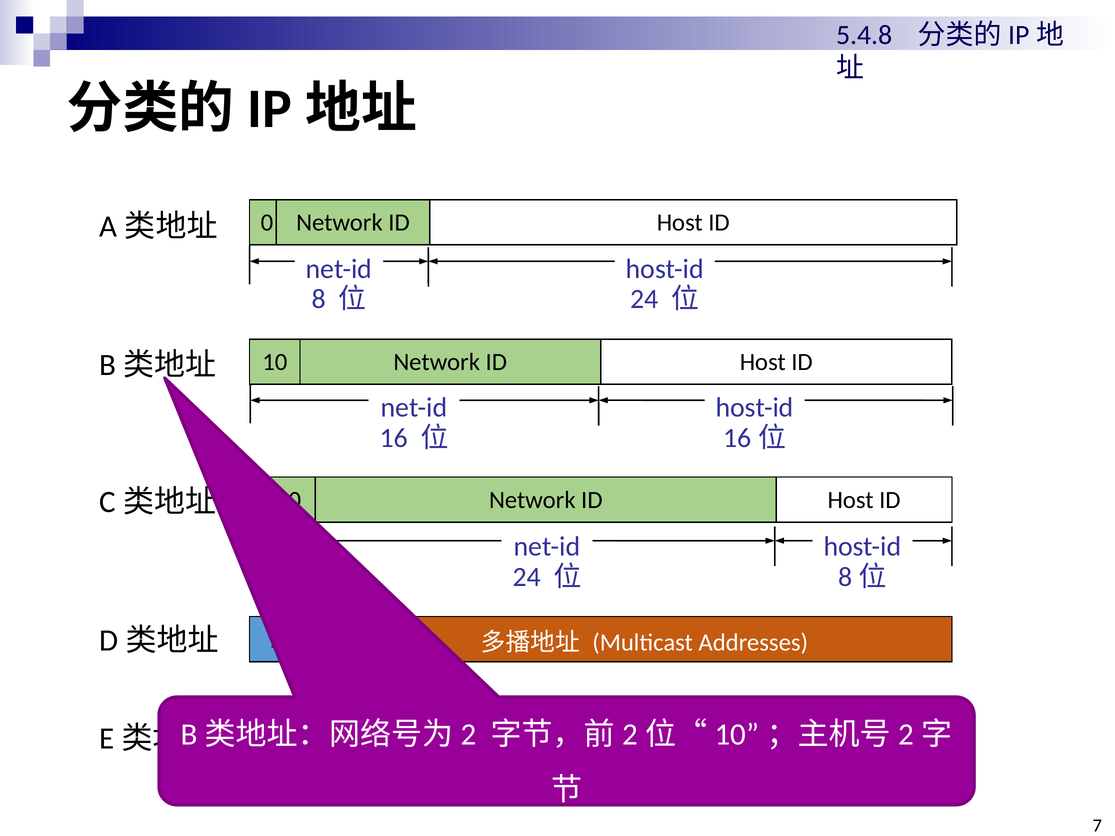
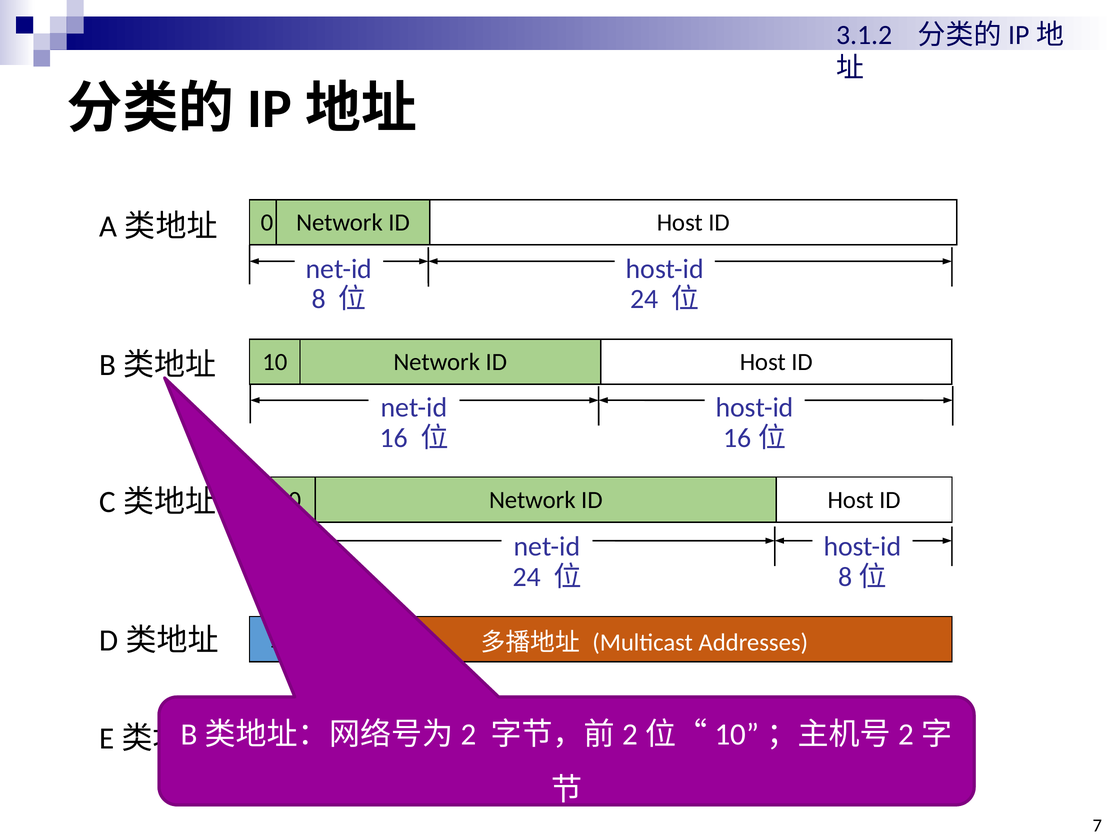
5.4.8: 5.4.8 -> 3.1.2
